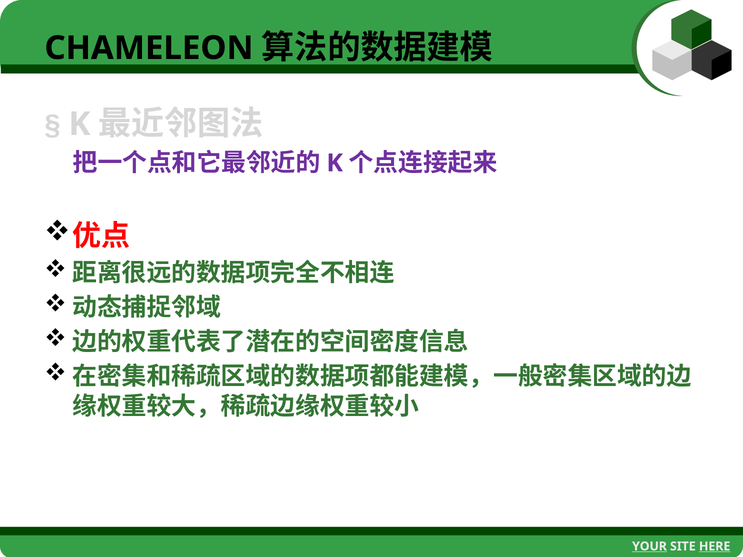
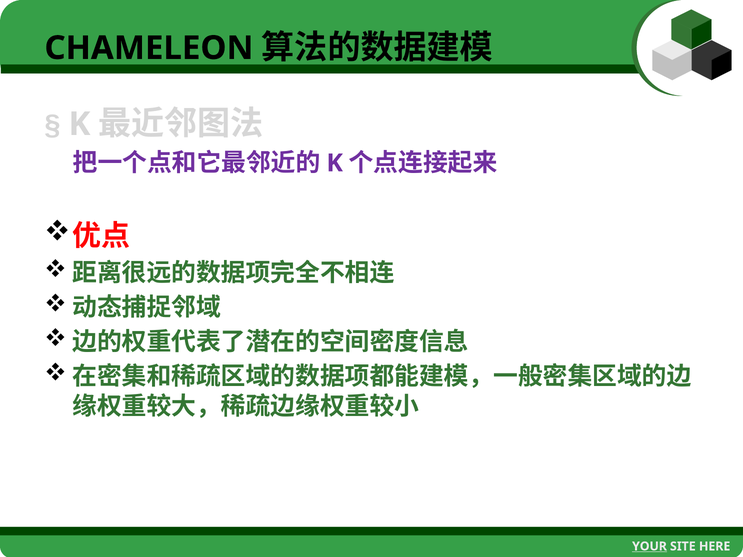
HERE underline: present -> none
